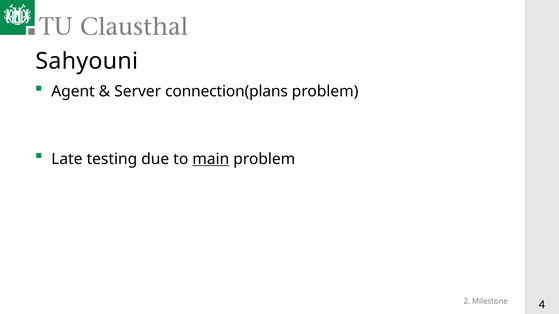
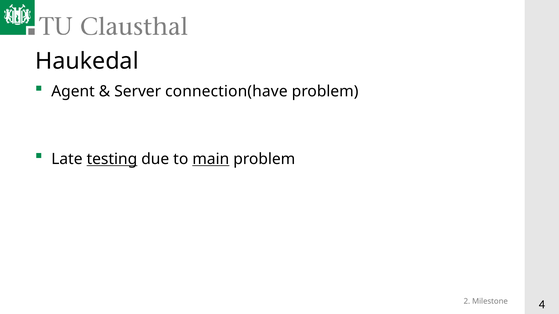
Sahyouni: Sahyouni -> Haukedal
connection(plans: connection(plans -> connection(have
testing underline: none -> present
